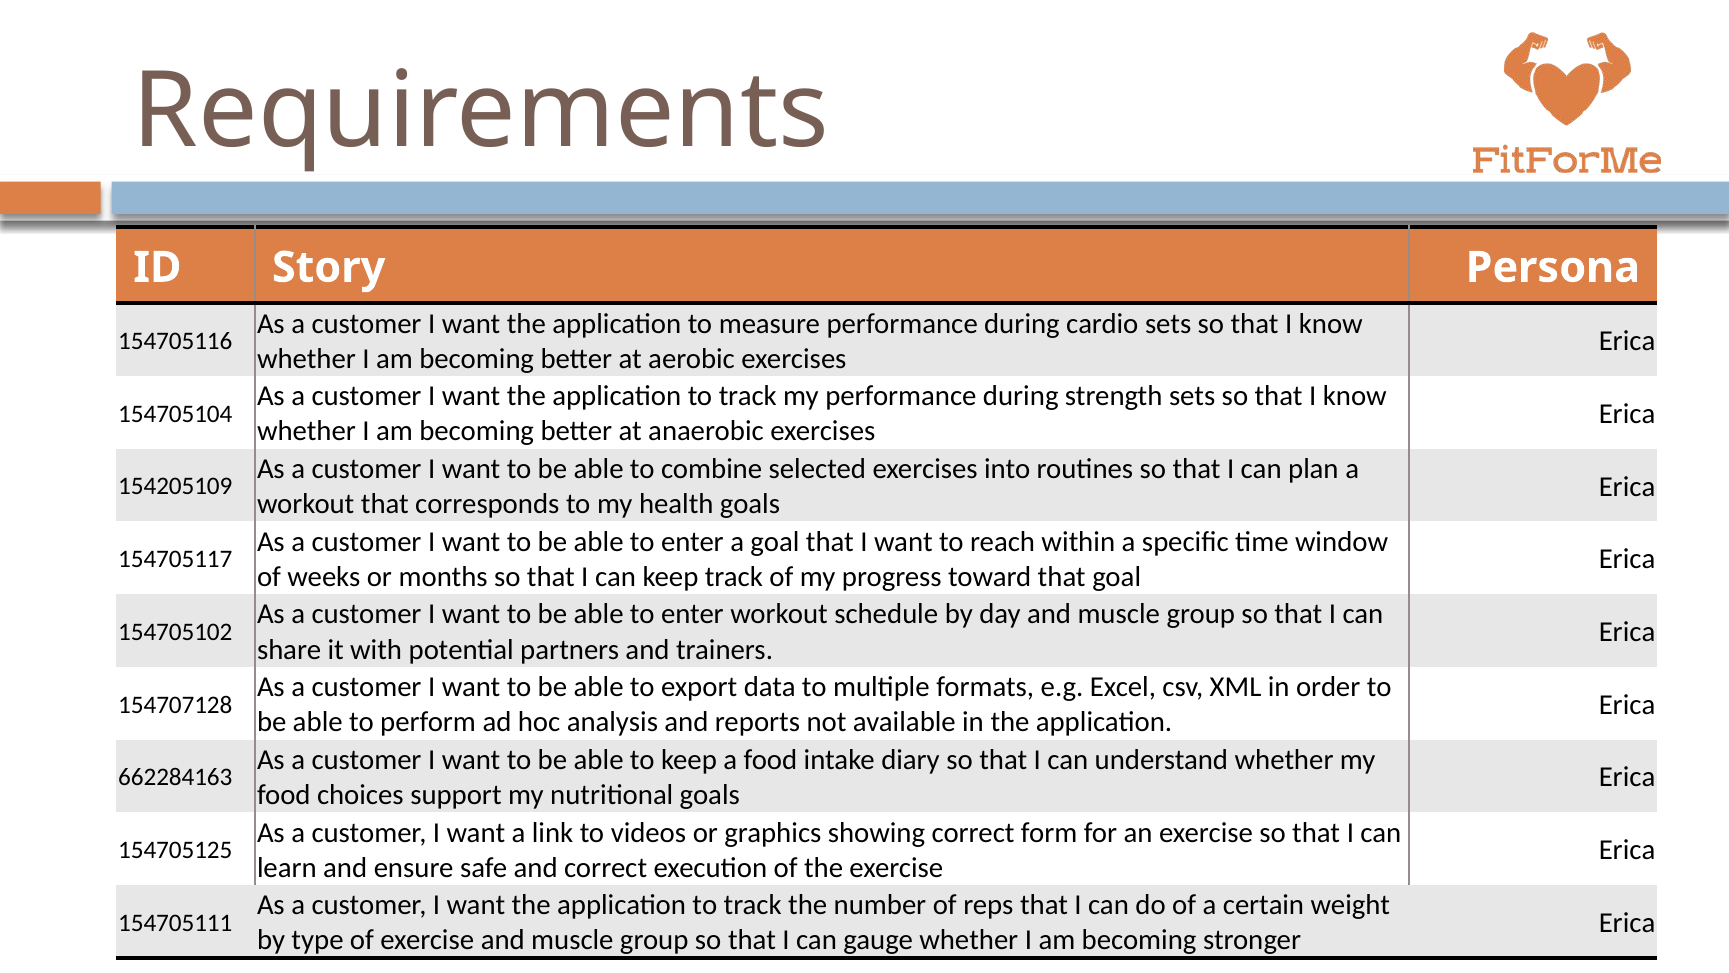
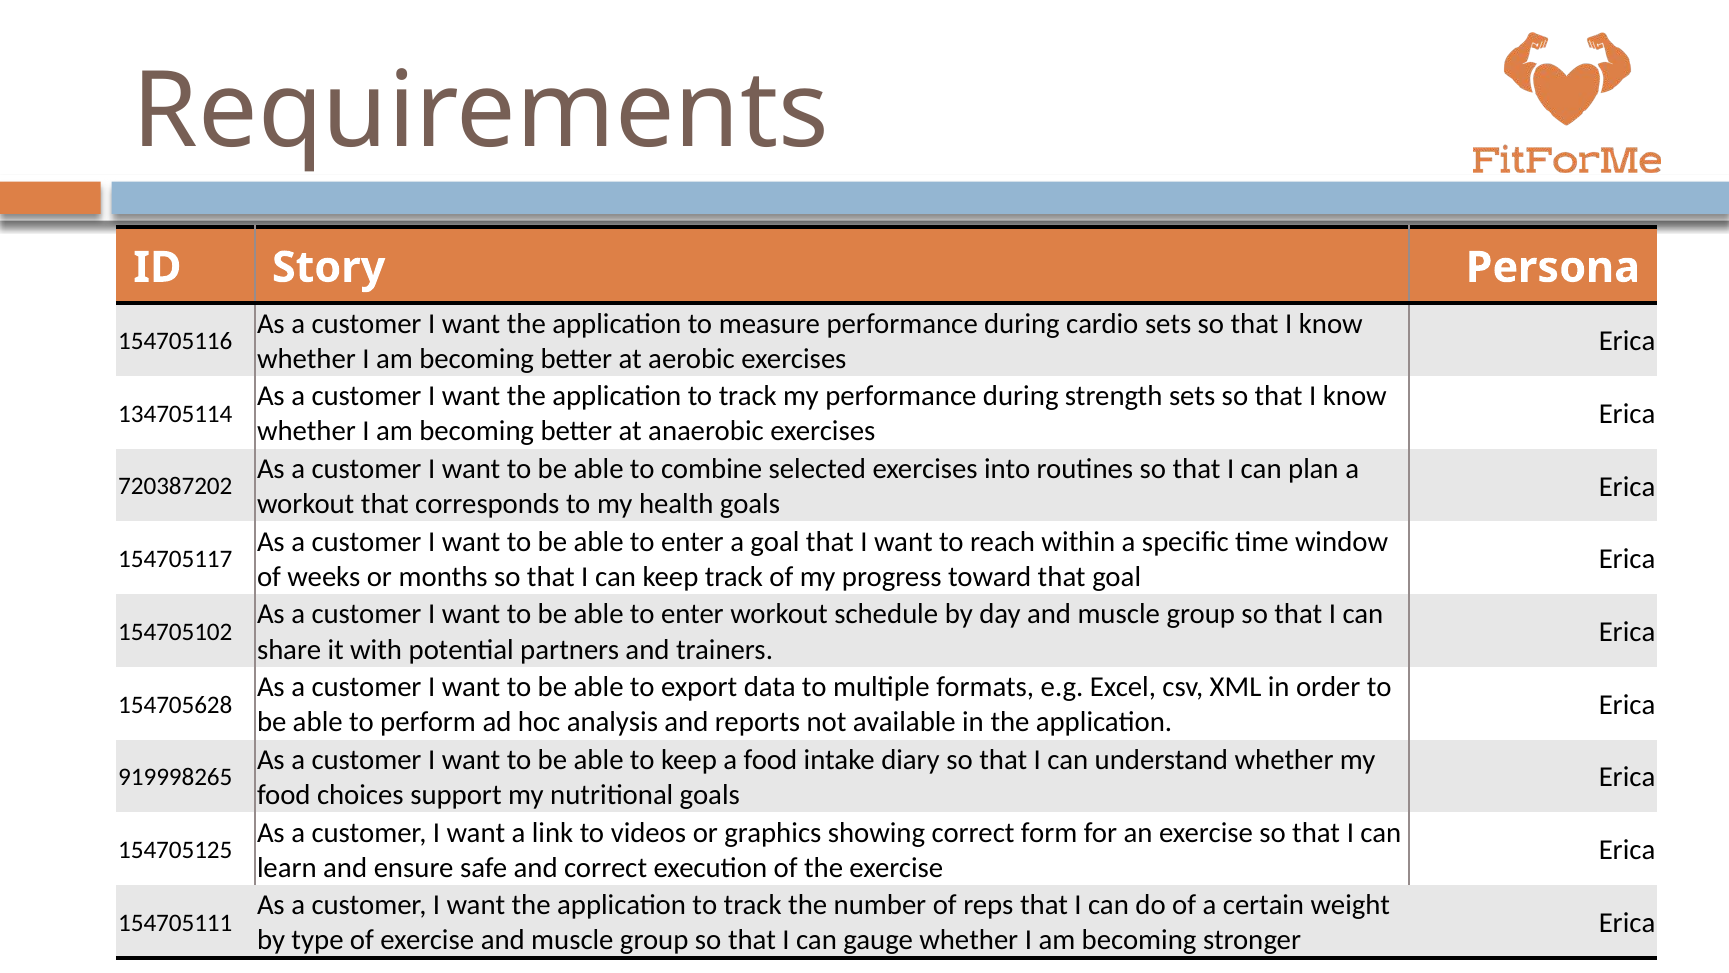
154705104: 154705104 -> 134705114
154205109: 154205109 -> 720387202
154707128: 154707128 -> 154705628
662284163: 662284163 -> 919998265
